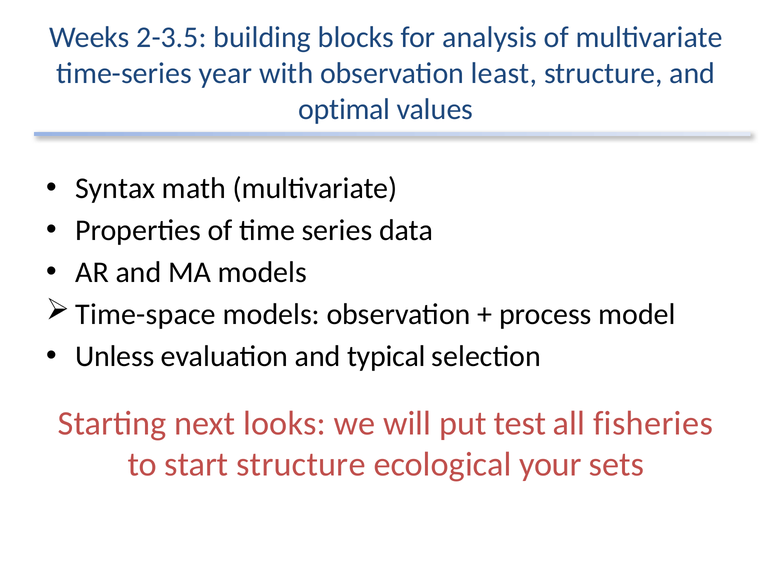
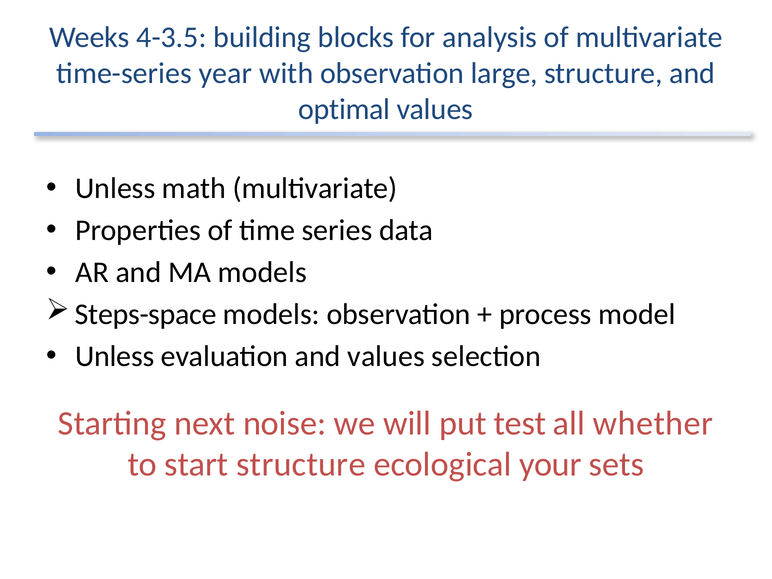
2-3.5: 2-3.5 -> 4-3.5
least: least -> large
Syntax at (115, 188): Syntax -> Unless
Time-space: Time-space -> Steps-space
and typical: typical -> values
looks: looks -> noise
fisheries: fisheries -> whether
